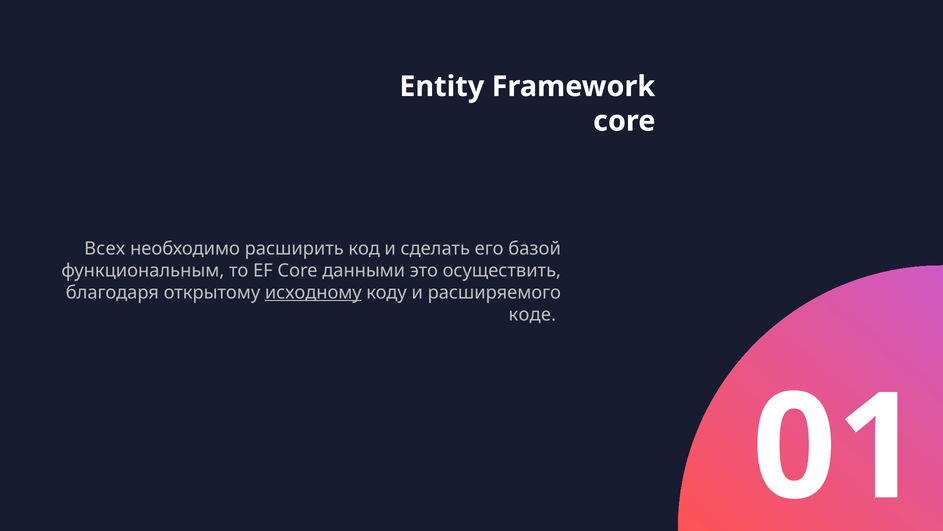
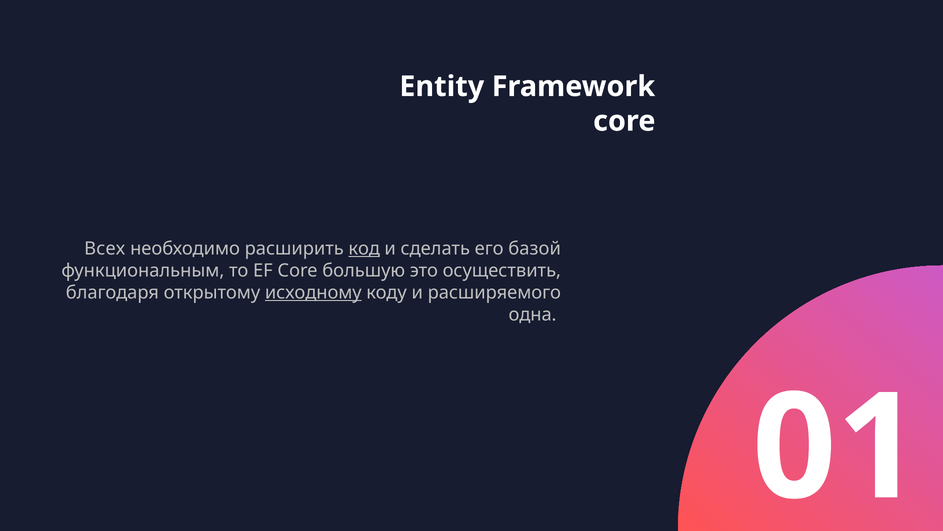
код underline: none -> present
данными: данными -> большую
коде: коде -> одна
